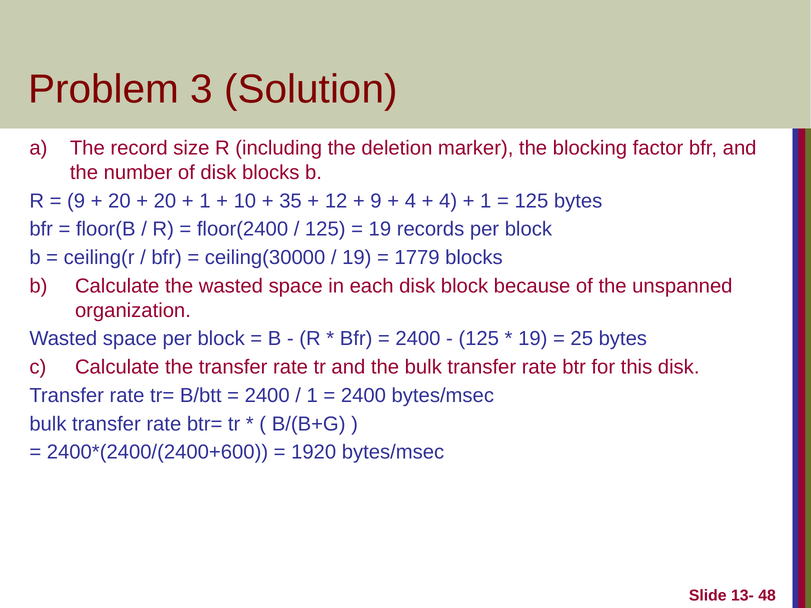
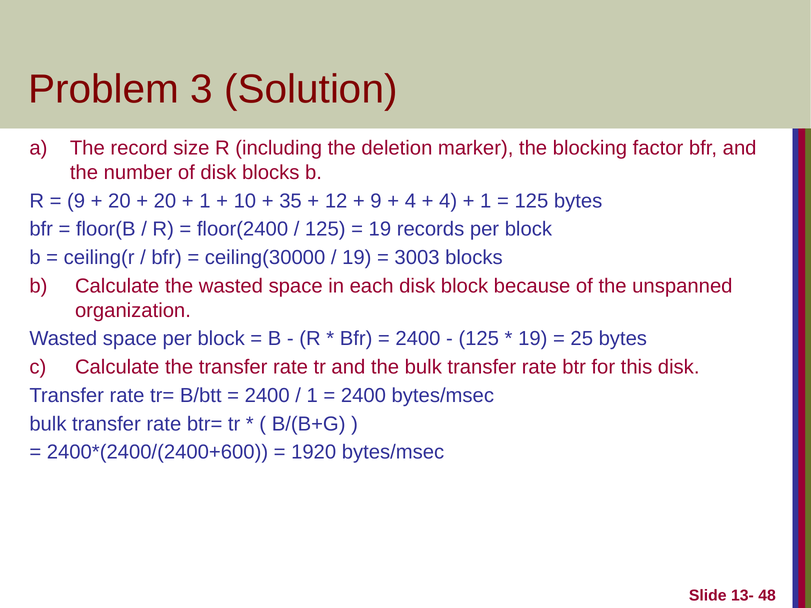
1779: 1779 -> 3003
